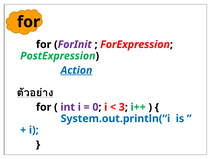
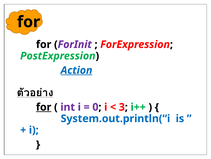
for at (44, 107) underline: none -> present
